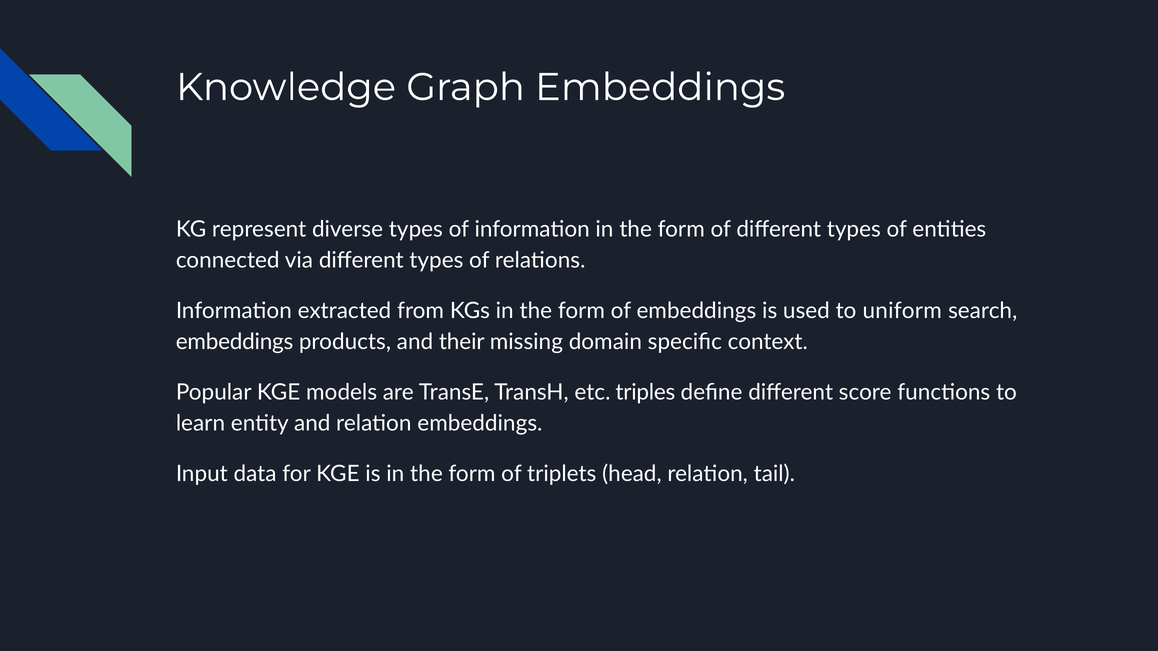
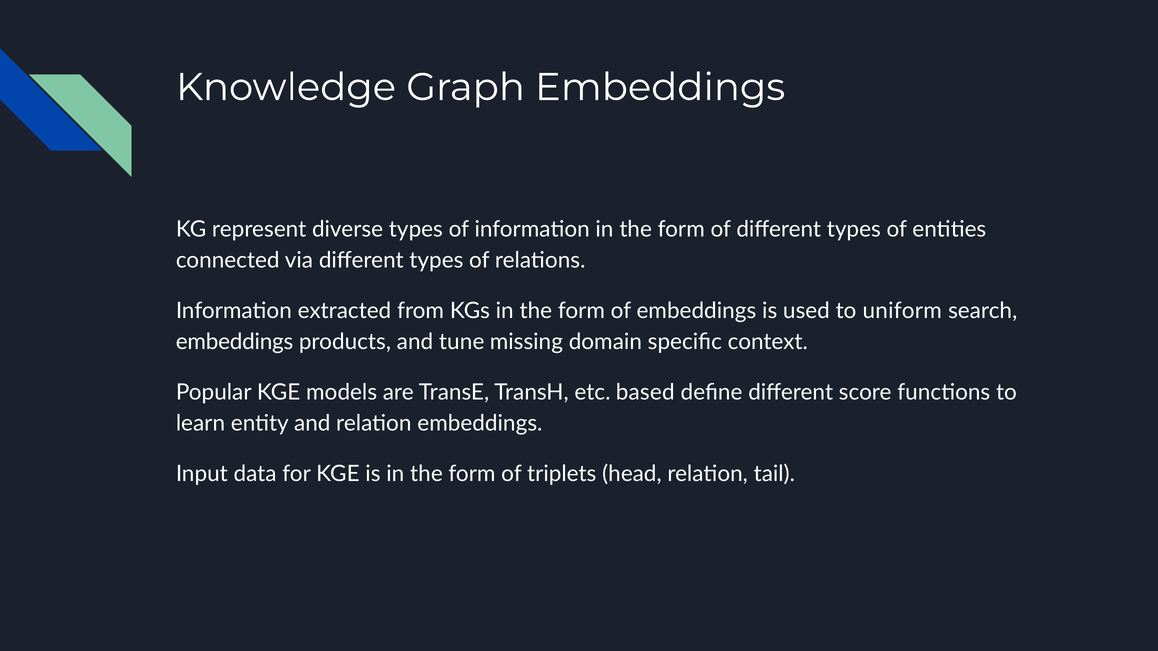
their: their -> tune
triples: triples -> based
